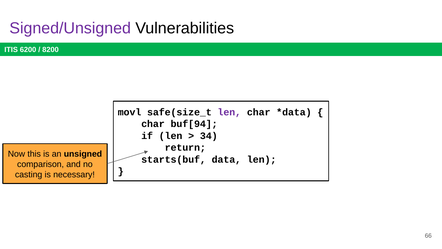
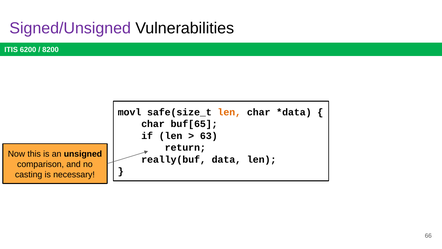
len at (229, 112) colour: purple -> orange
buf[94: buf[94 -> buf[65
34: 34 -> 63
starts(buf: starts(buf -> really(buf
